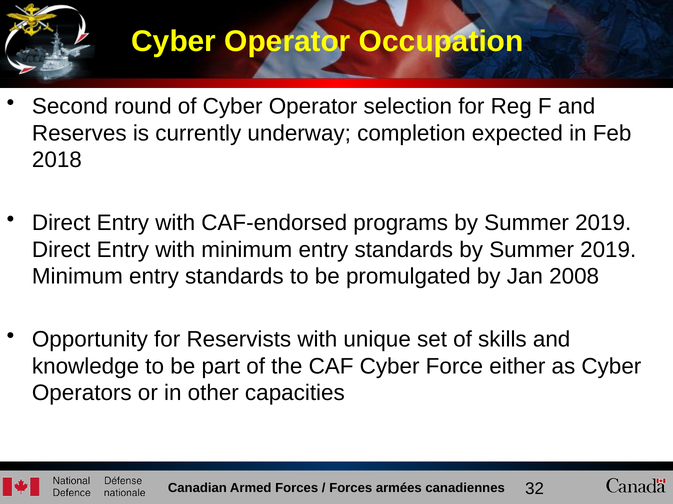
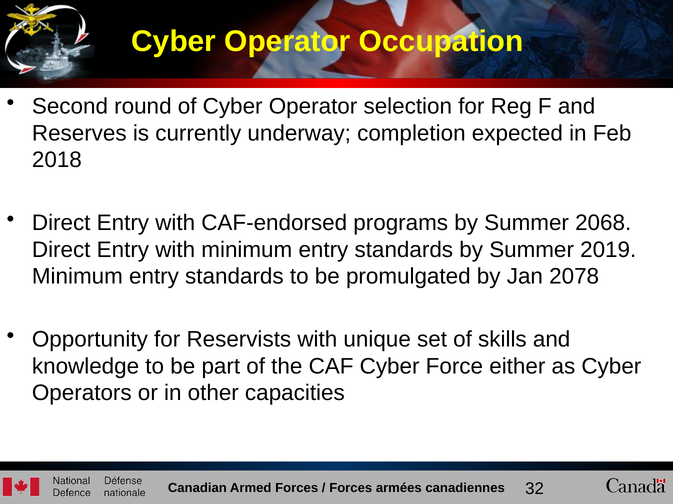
programs by Summer 2019: 2019 -> 2068
2008: 2008 -> 2078
